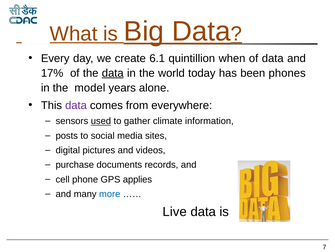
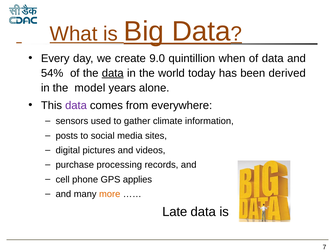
6.1: 6.1 -> 9.0
17%: 17% -> 54%
phones: phones -> derived
used underline: present -> none
documents: documents -> processing
more colour: blue -> orange
Live: Live -> Late
